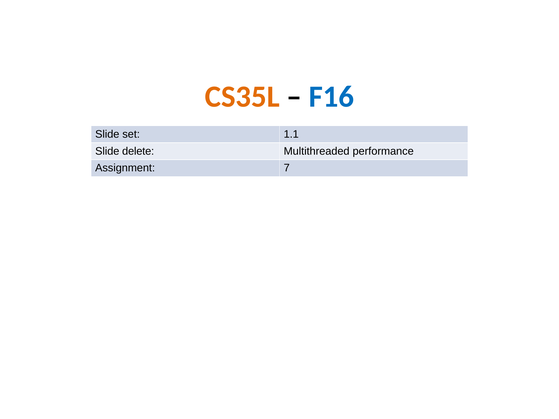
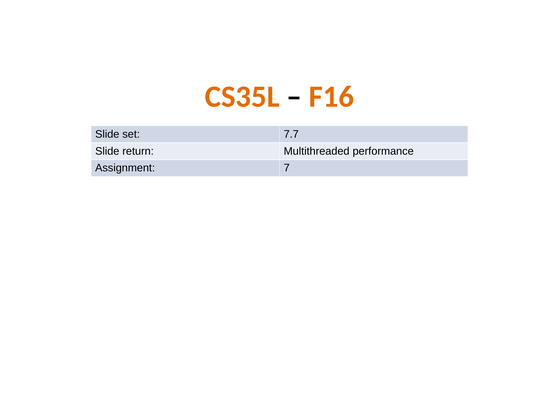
F16 colour: blue -> orange
1.1: 1.1 -> 7.7
delete: delete -> return
